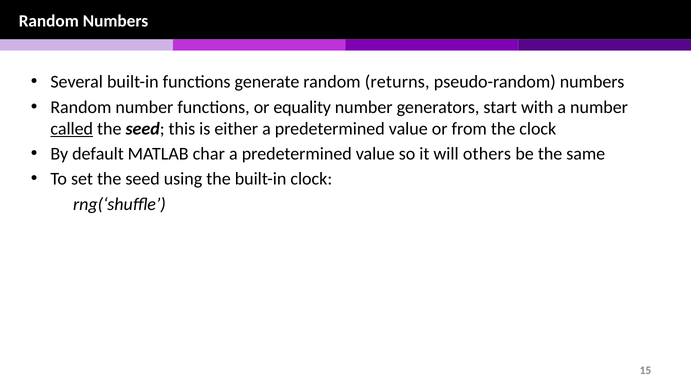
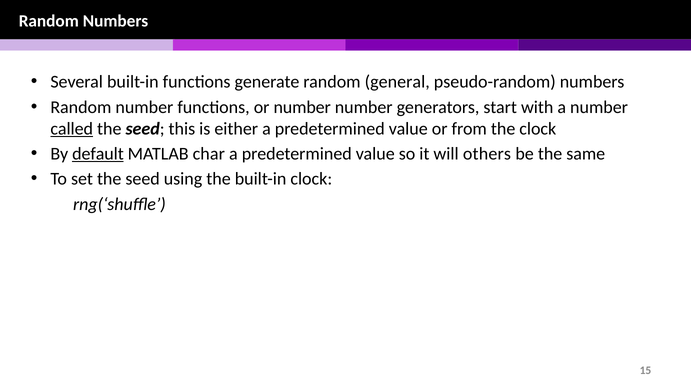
returns: returns -> general
or equality: equality -> number
default underline: none -> present
